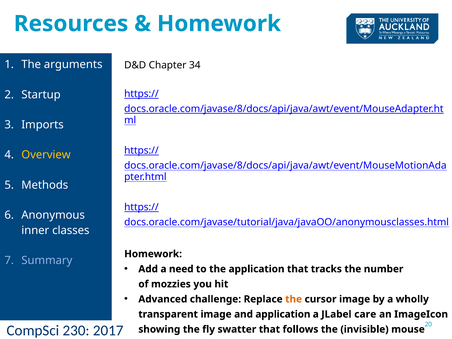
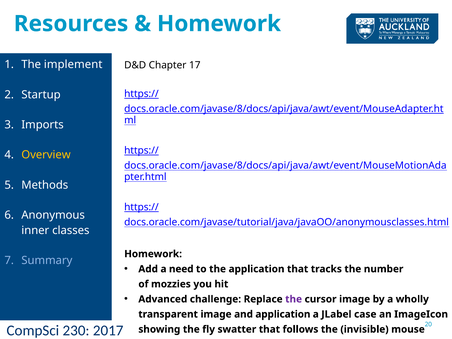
arguments: arguments -> implement
34: 34 -> 17
the at (294, 299) colour: orange -> purple
care: care -> case
